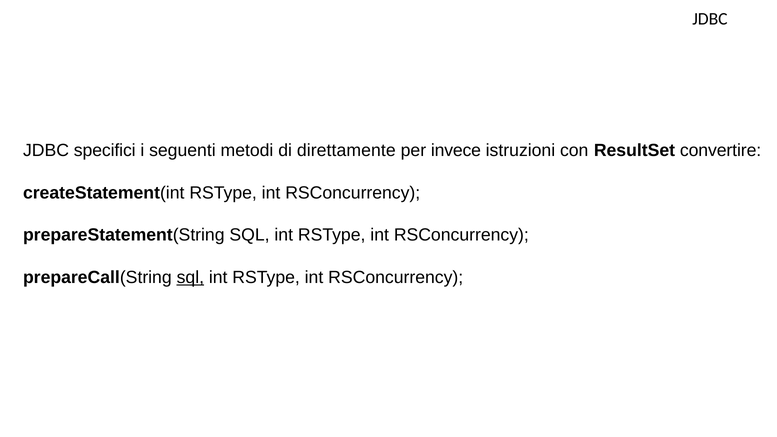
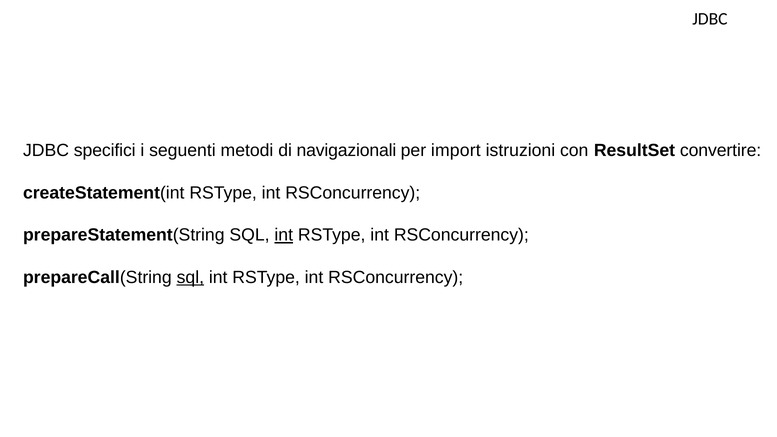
direttamente: direttamente -> navigazionali
invece: invece -> import
int at (284, 235) underline: none -> present
